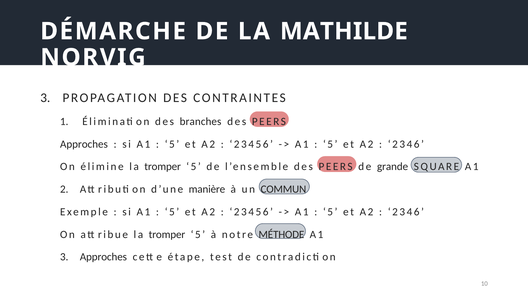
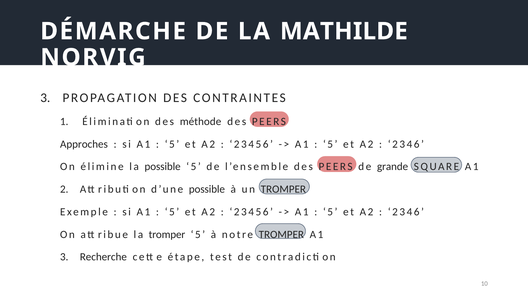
branches: branches -> méthode
élimine la tromper: tromper -> possible
d’une manière: manière -> possible
un COMMUN: COMMUN -> TROMPER
notre MÉTHODE: MÉTHODE -> TROMPER
Approches at (103, 257): Approches -> Recherche
